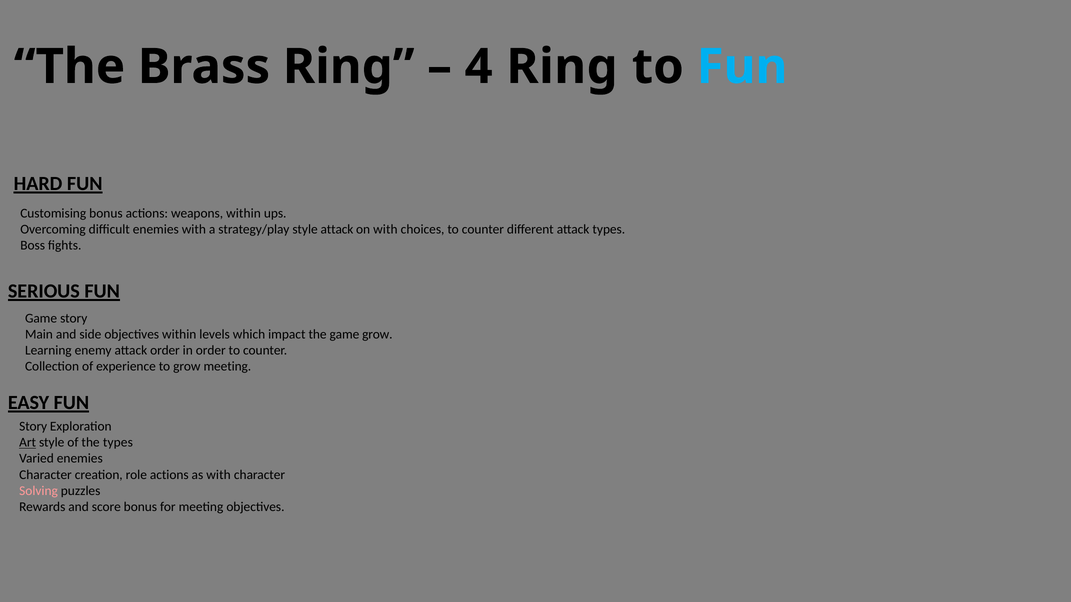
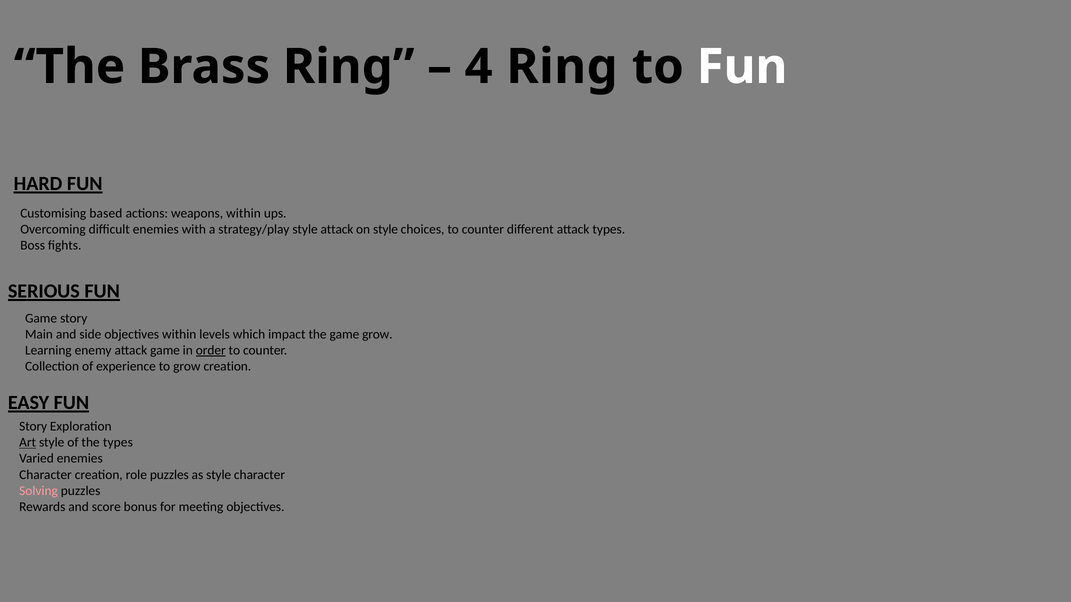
Fun at (742, 67) colour: light blue -> white
Customising bonus: bonus -> based
on with: with -> style
attack order: order -> game
order at (211, 351) underline: none -> present
grow meeting: meeting -> creation
role actions: actions -> puzzles
as with: with -> style
